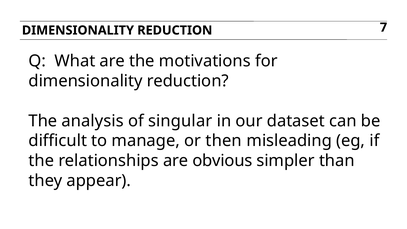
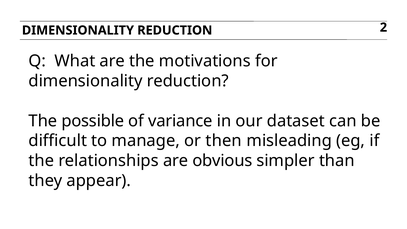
7: 7 -> 2
analysis: analysis -> possible
singular: singular -> variance
